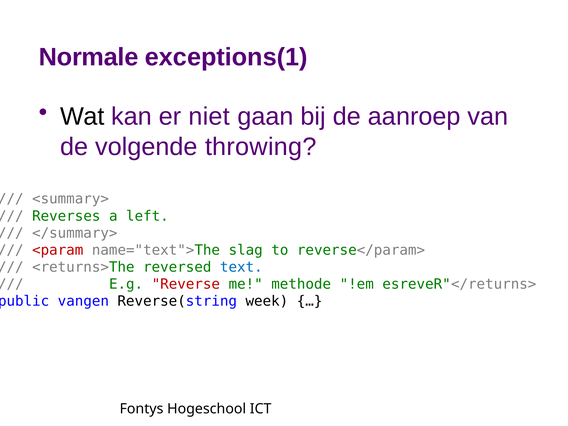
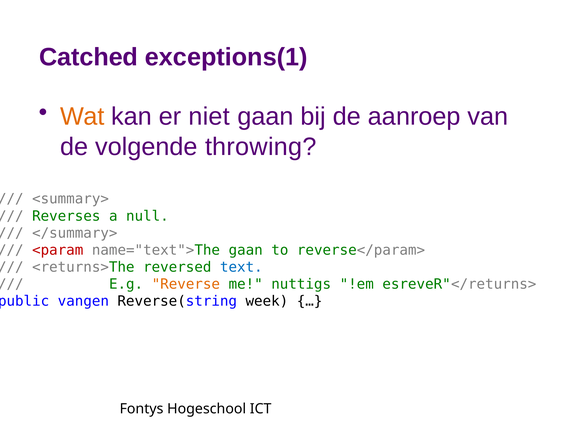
Normale: Normale -> Catched
Wat colour: black -> orange
left: left -> null
name="text">The slag: slag -> gaan
Reverse colour: red -> orange
methode: methode -> nuttigs
